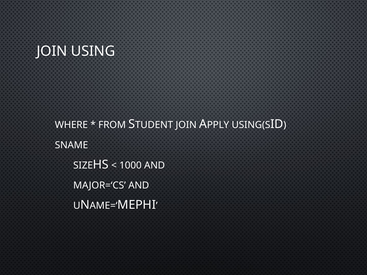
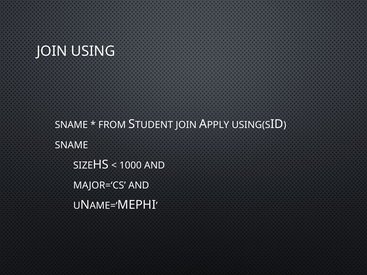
WHERE at (71, 125): WHERE -> SNAME
